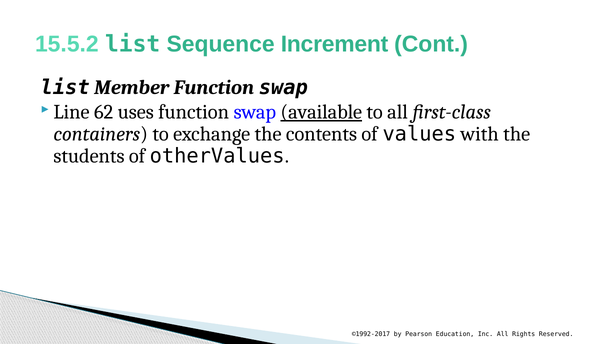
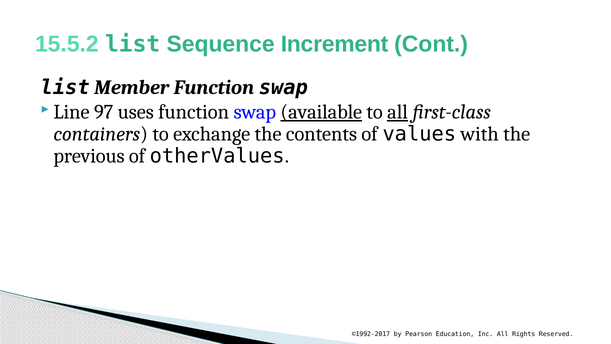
62: 62 -> 97
all at (398, 112) underline: none -> present
students: students -> previous
